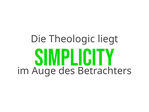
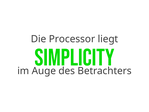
Theologic: Theologic -> Processor
